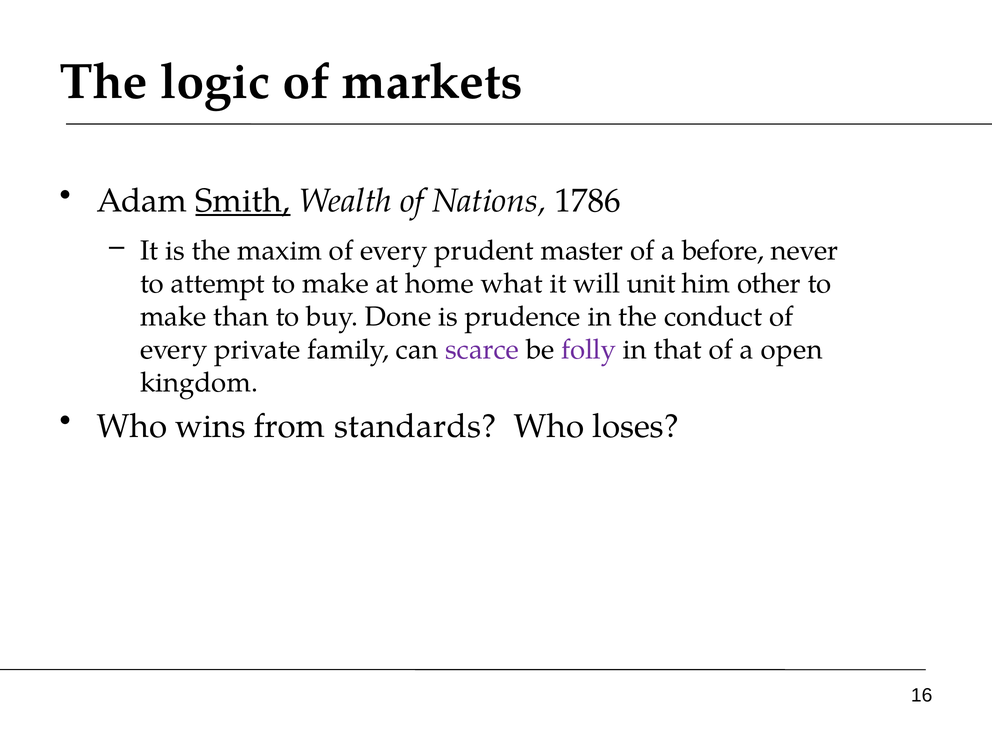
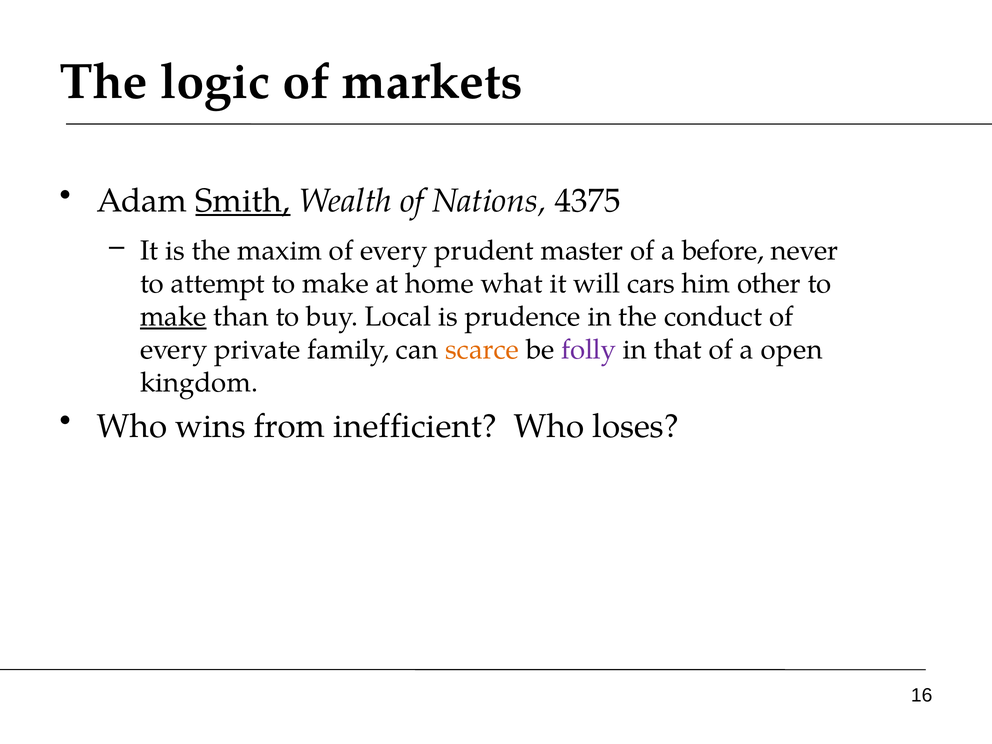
1786: 1786 -> 4375
unit: unit -> cars
make at (173, 317) underline: none -> present
Done: Done -> Local
scarce colour: purple -> orange
standards: standards -> inefficient
